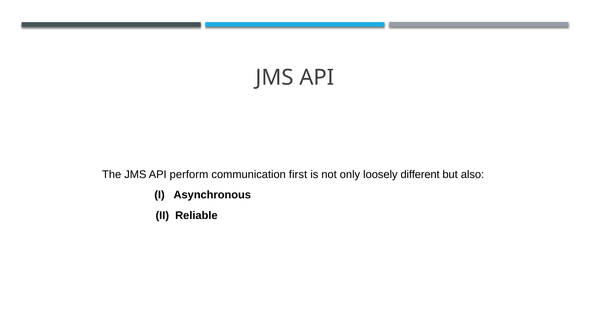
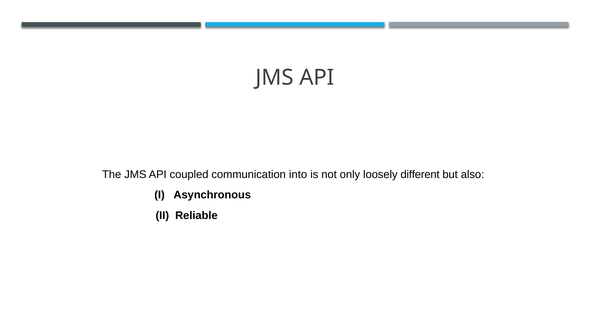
perform: perform -> coupled
first: first -> into
